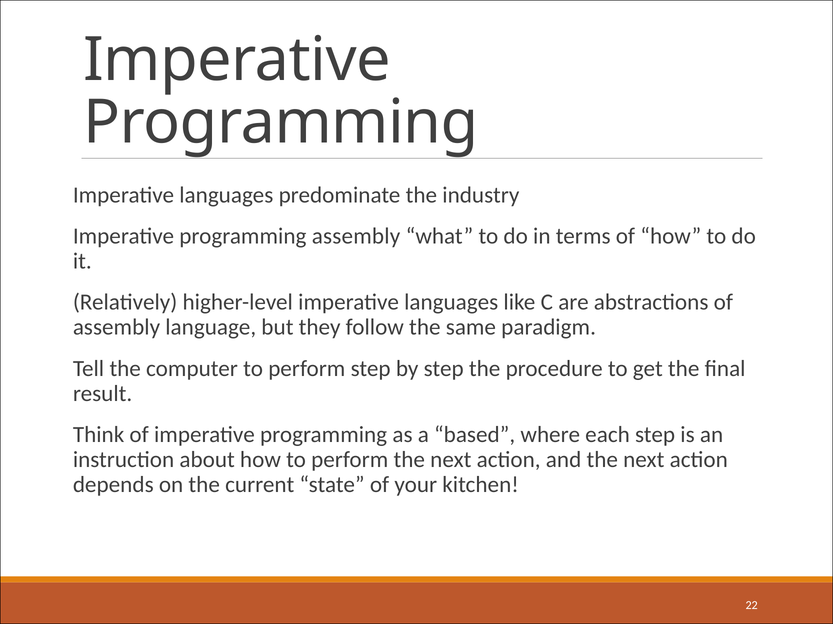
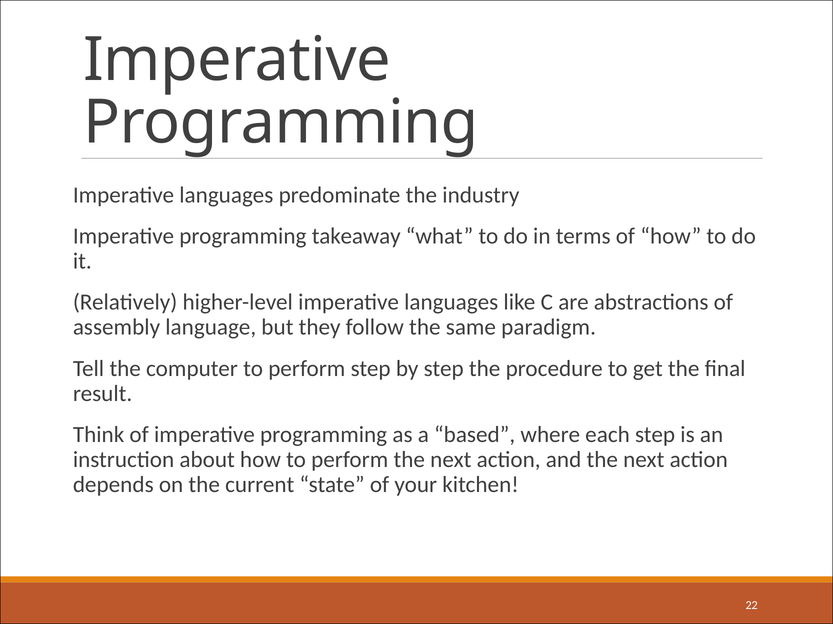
programming assembly: assembly -> takeaway
